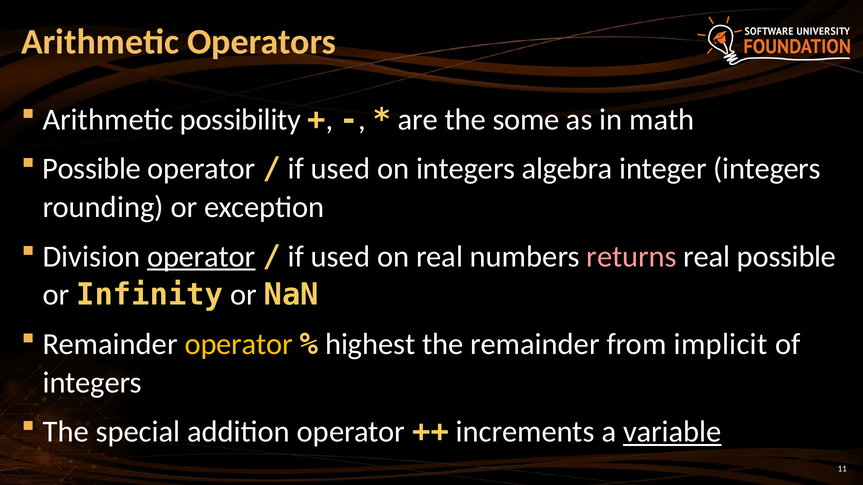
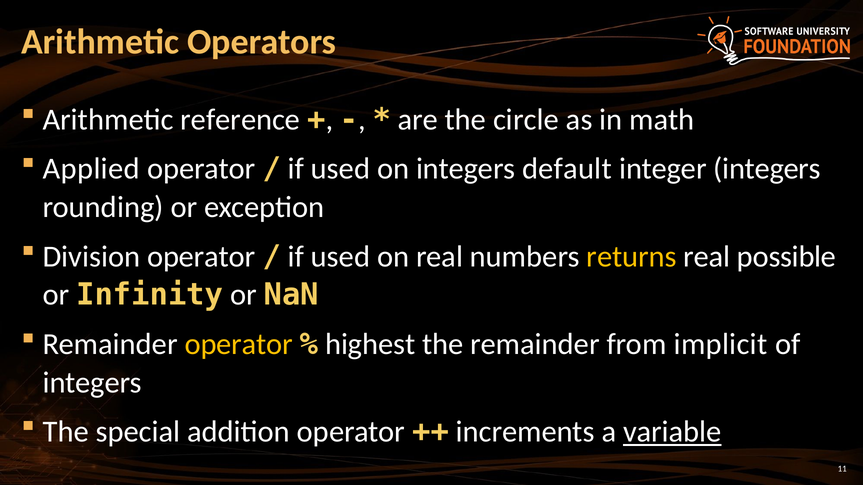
possibility: possibility -> reference
some: some -> circle
Possible at (92, 169): Possible -> Applied
algebra: algebra -> default
operator at (201, 257) underline: present -> none
returns colour: pink -> yellow
